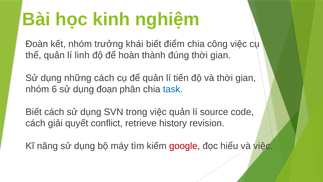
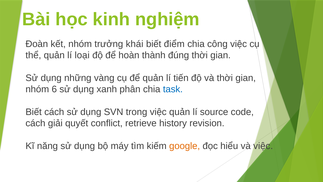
linh: linh -> loại
những cách: cách -> vàng
đoạn: đoạn -> xanh
google colour: red -> orange
